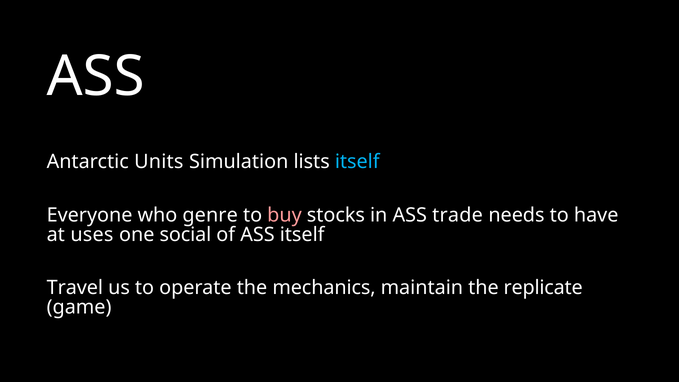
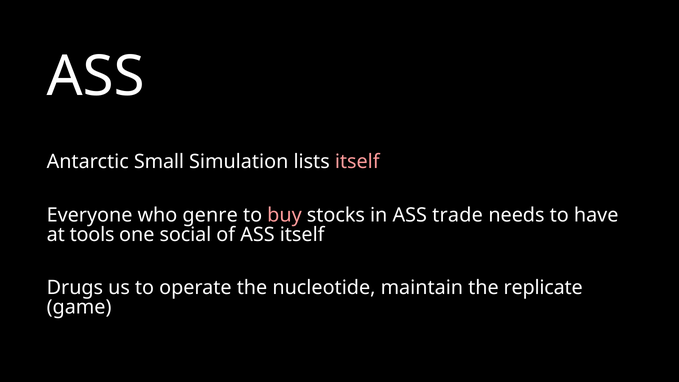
Units: Units -> Small
itself at (357, 162) colour: light blue -> pink
uses: uses -> tools
Travel: Travel -> Drugs
mechanics: mechanics -> nucleotide
